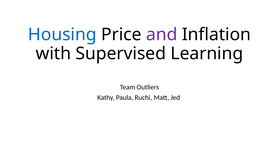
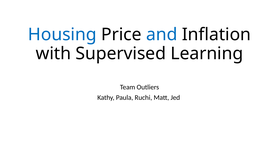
and colour: purple -> blue
